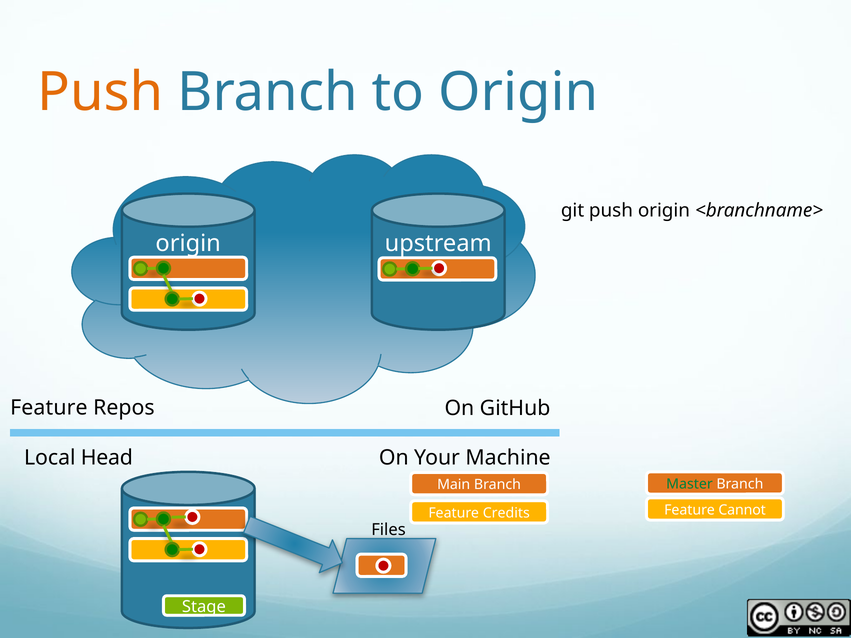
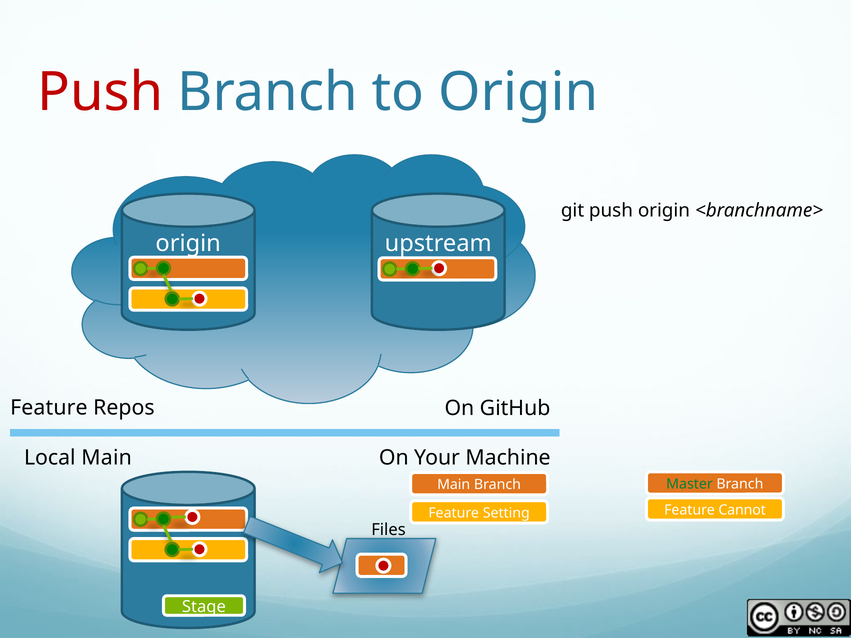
Push at (100, 93) colour: orange -> red
Local Head: Head -> Main
Credits: Credits -> Setting
